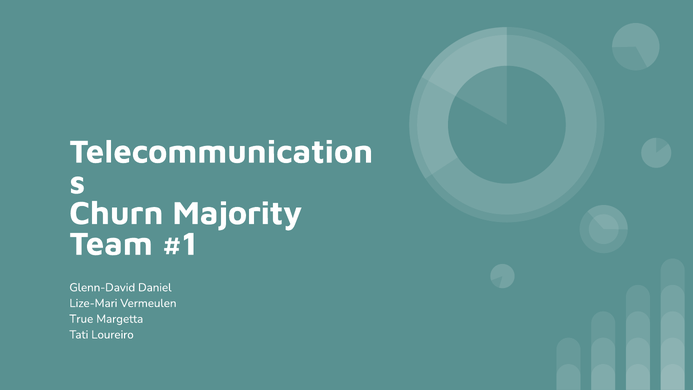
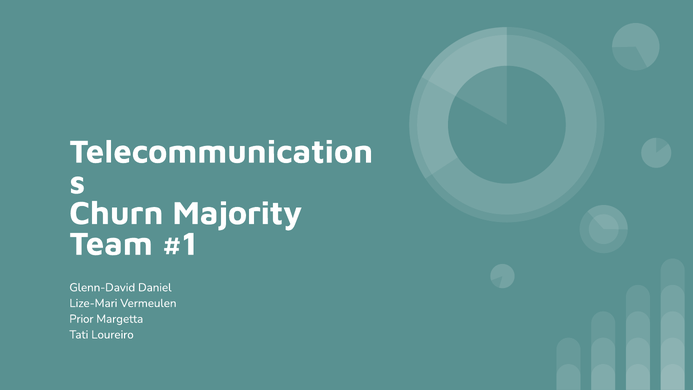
True: True -> Prior
